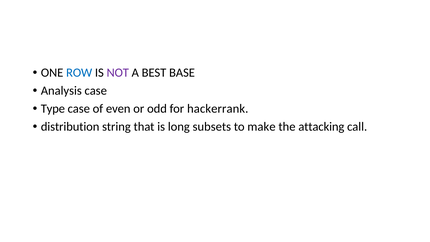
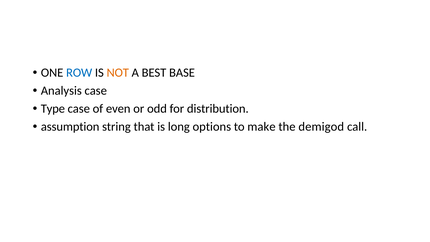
NOT colour: purple -> orange
hackerrank: hackerrank -> distribution
distribution: distribution -> assumption
subsets: subsets -> options
attacking: attacking -> demigod
